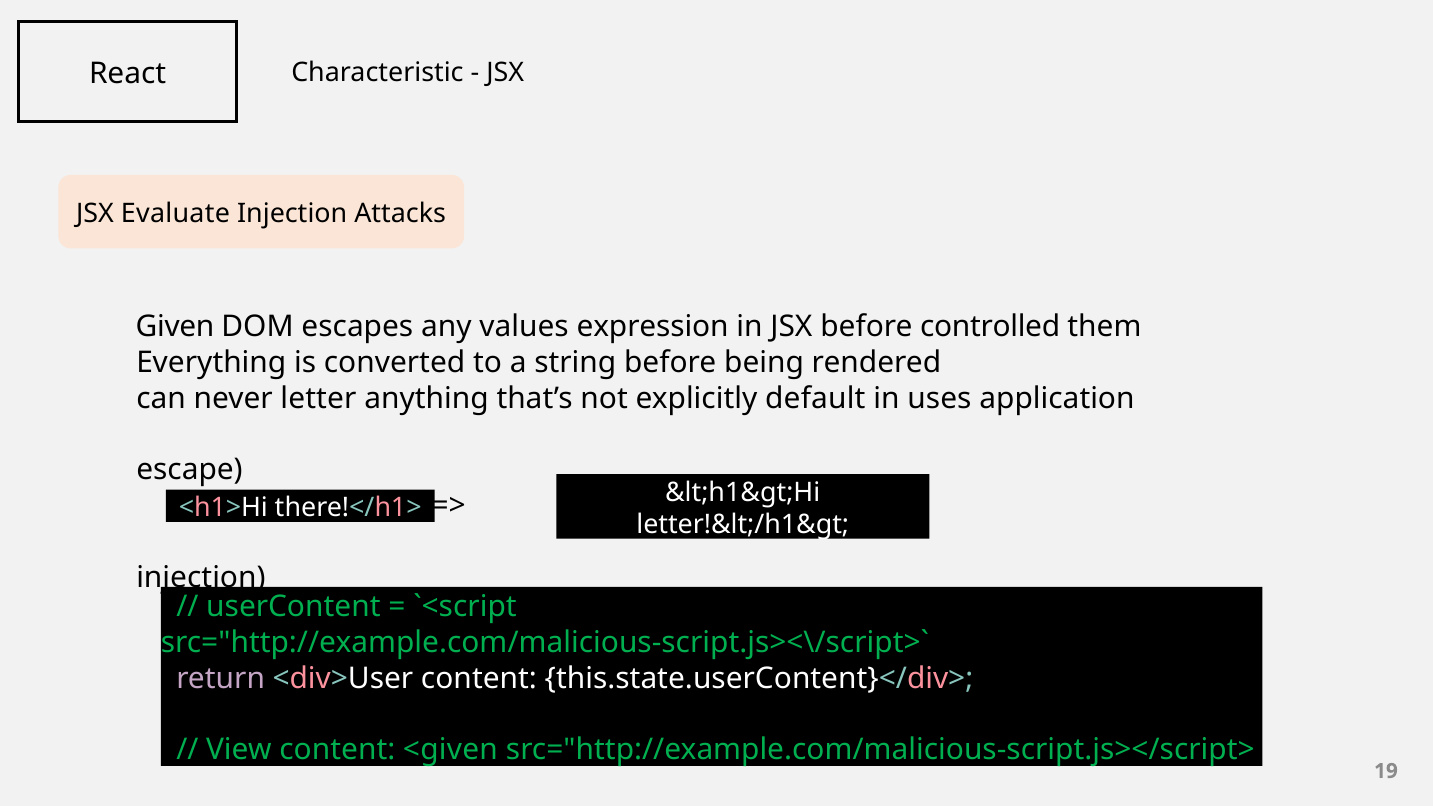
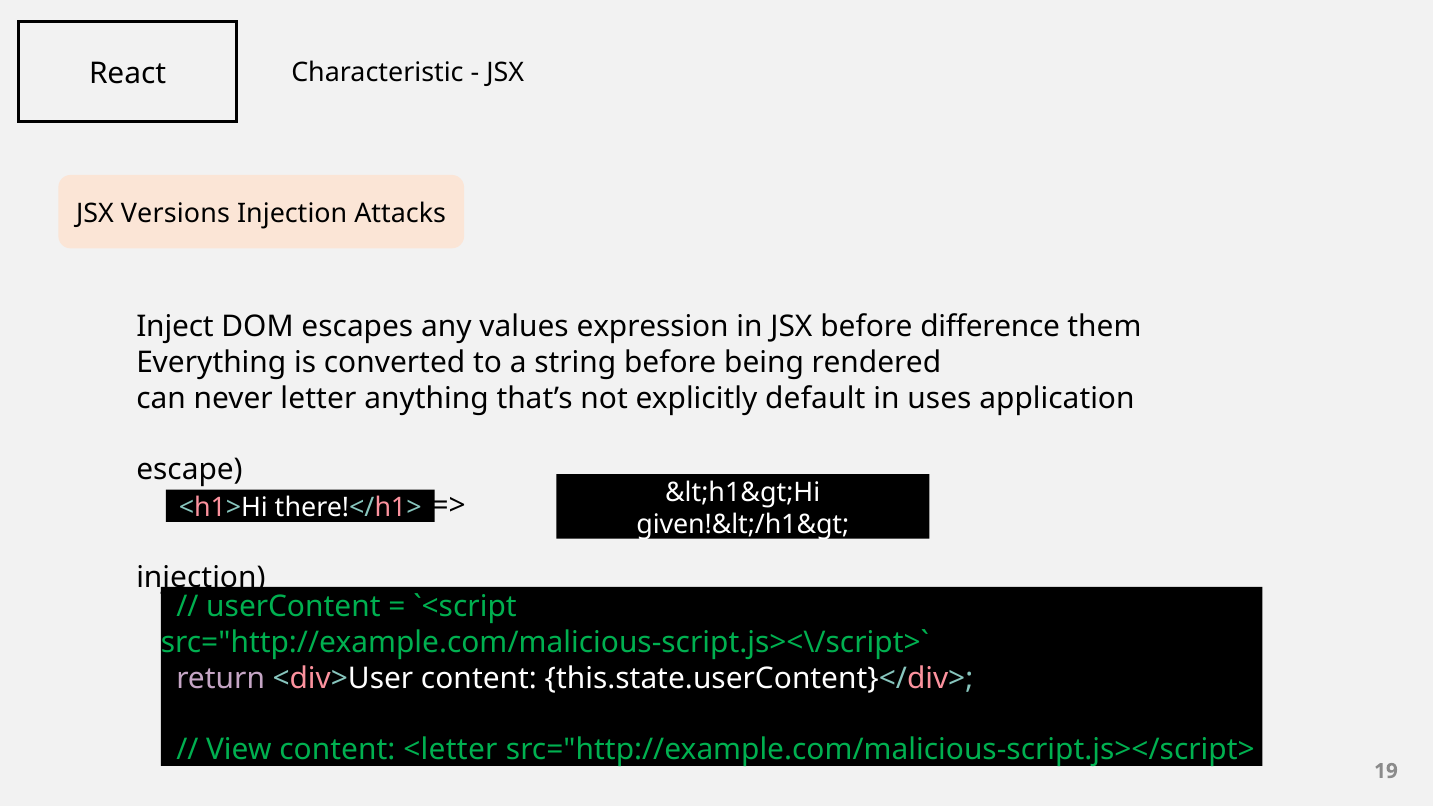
Evaluate: Evaluate -> Versions
Given: Given -> Inject
controlled: controlled -> difference
letter!&lt;/h1&gt: letter!&lt;/h1&gt -> given!&lt;/h1&gt
<given: <given -> <letter
